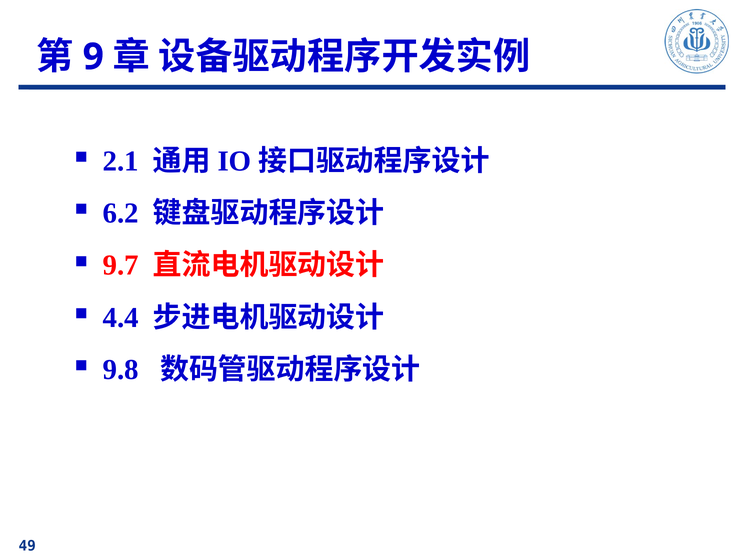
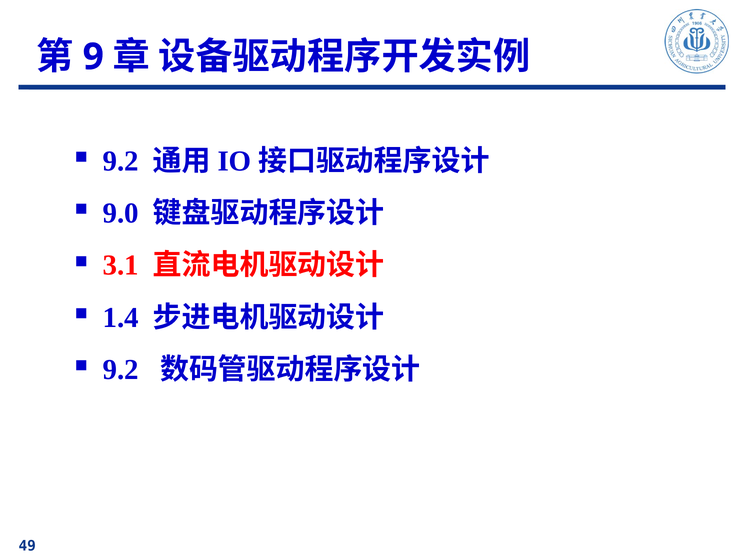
2.1 at (121, 161): 2.1 -> 9.2
6.2: 6.2 -> 9.0
9.7: 9.7 -> 3.1
4.4: 4.4 -> 1.4
9.8 at (121, 370): 9.8 -> 9.2
